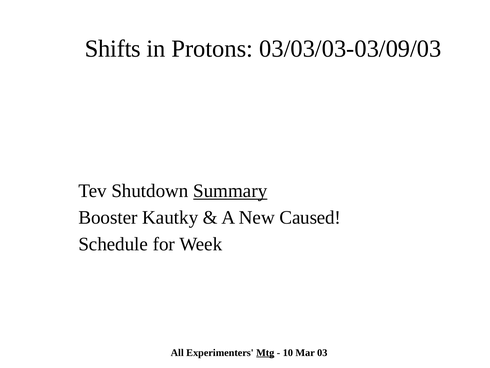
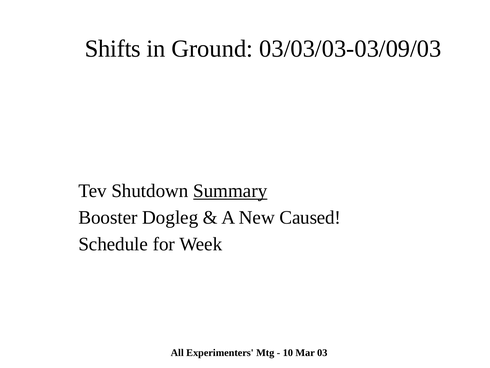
Protons: Protons -> Ground
Kautky: Kautky -> Dogleg
Mtg underline: present -> none
